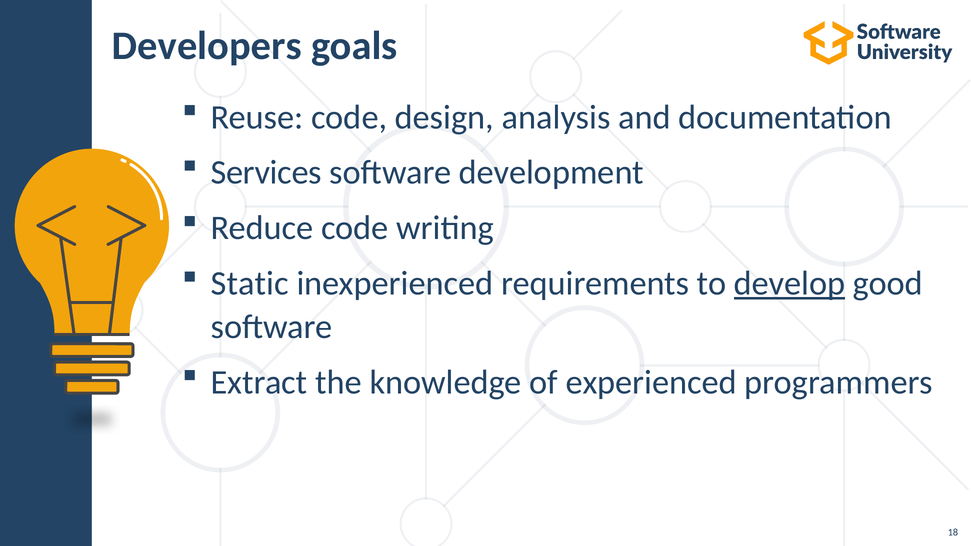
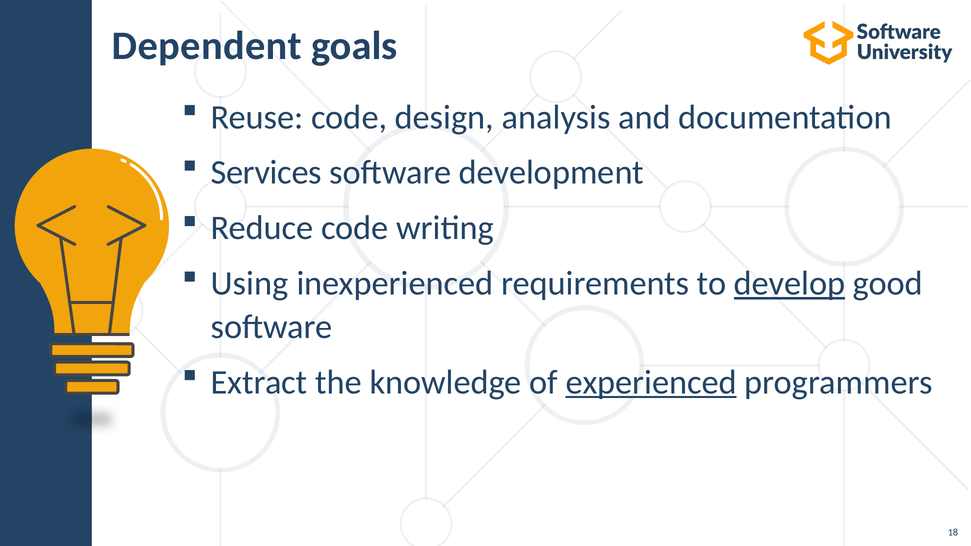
Developers: Developers -> Dependent
Static: Static -> Using
experienced underline: none -> present
